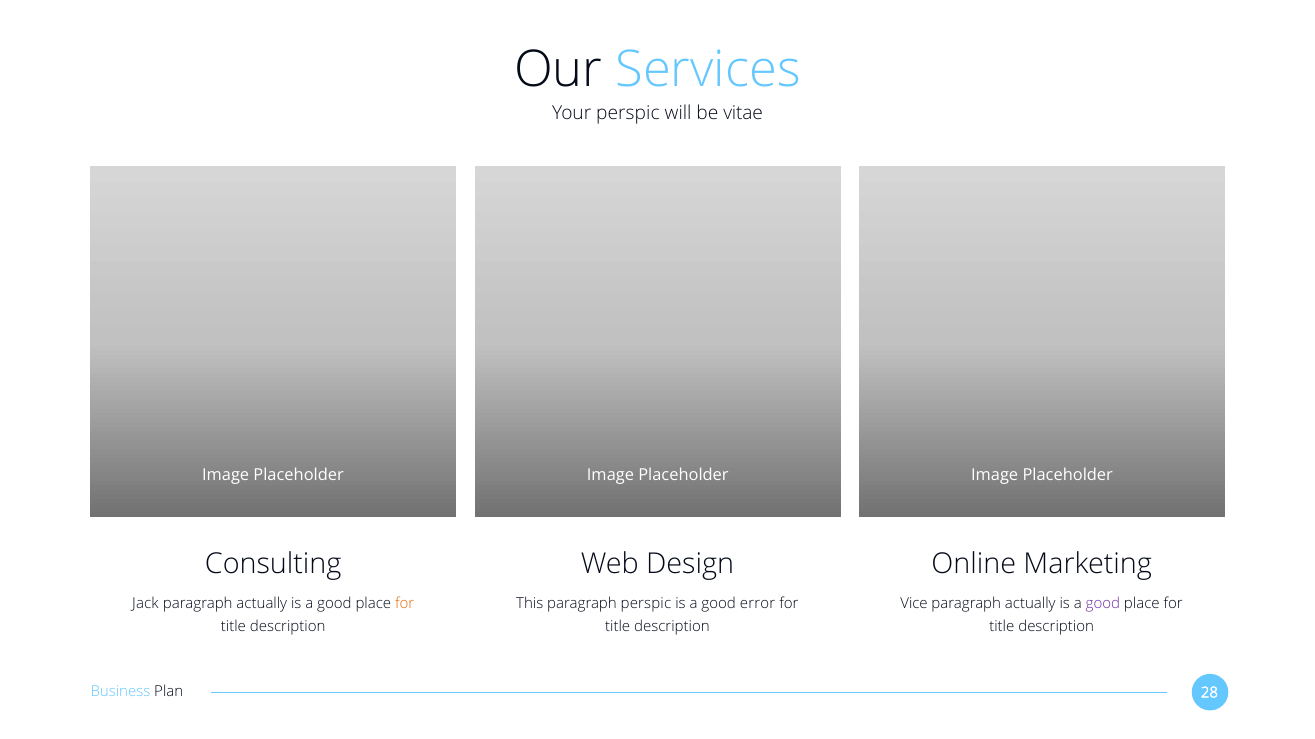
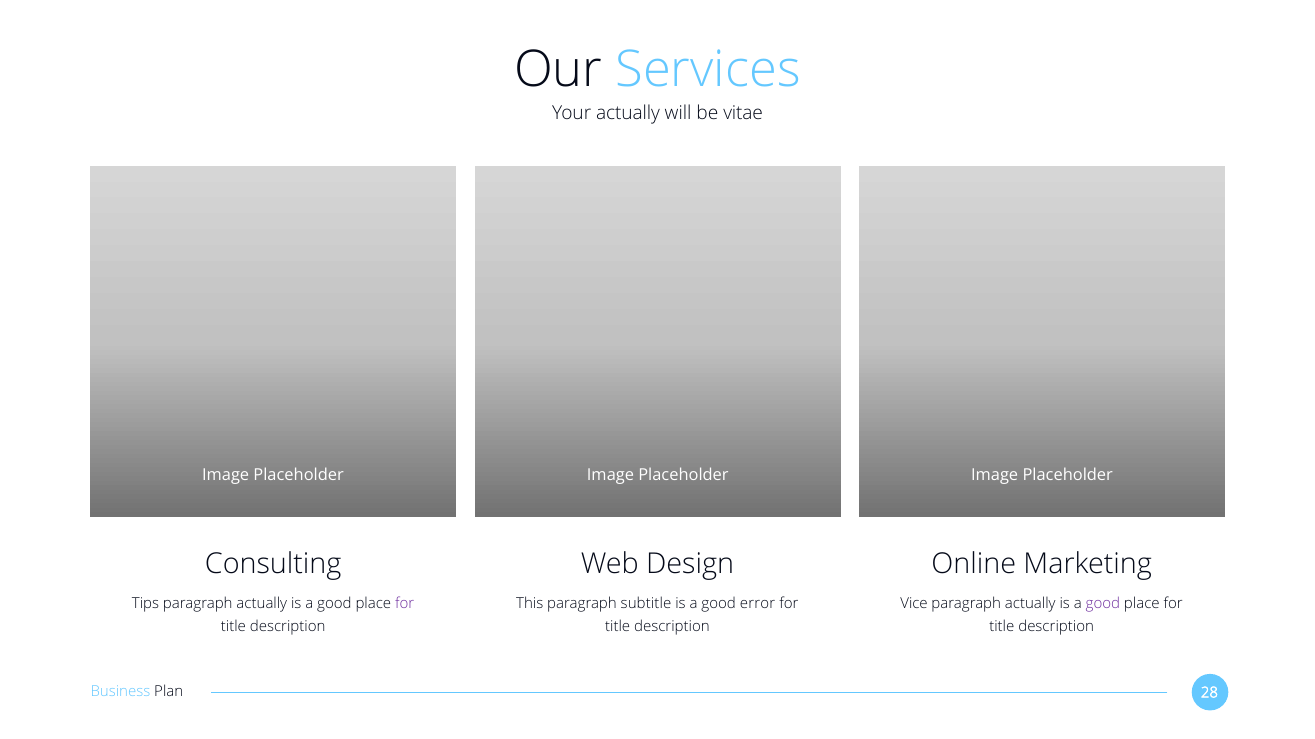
Your perspic: perspic -> actually
Jack: Jack -> Tips
for at (405, 604) colour: orange -> purple
paragraph perspic: perspic -> subtitle
